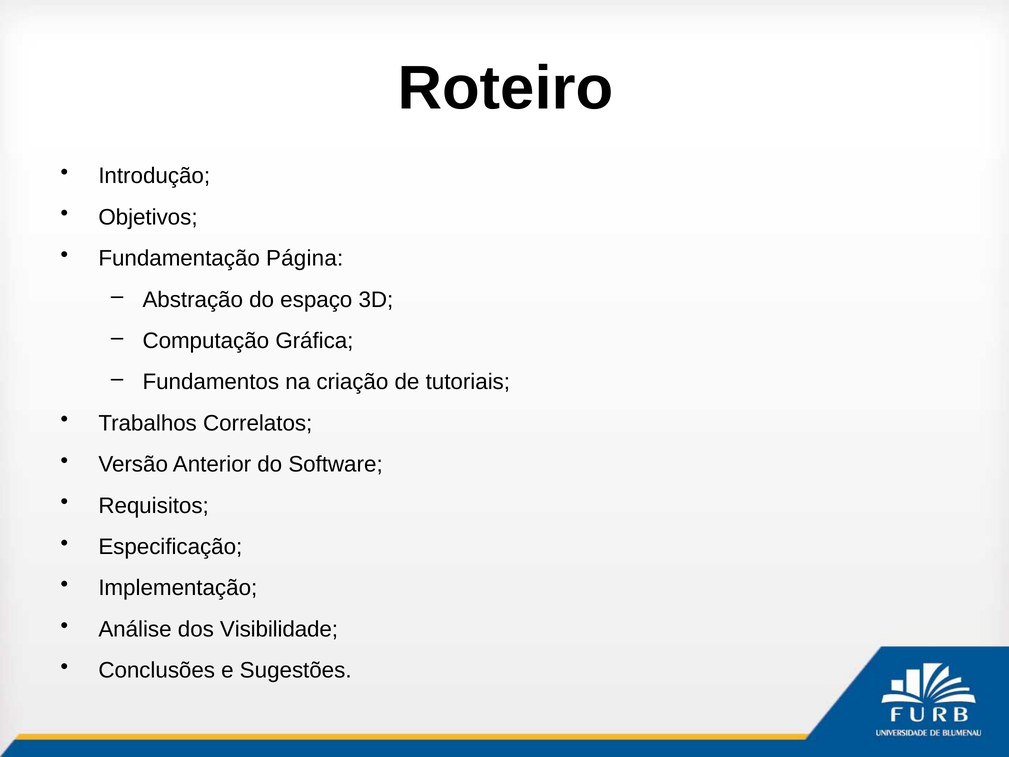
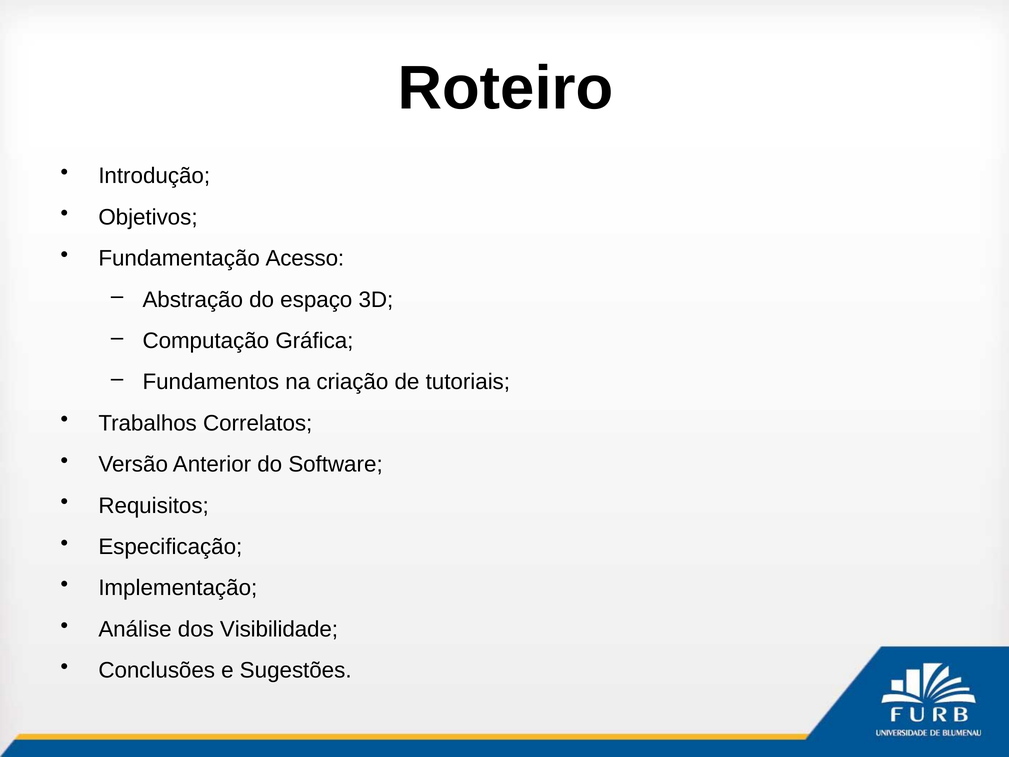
Página: Página -> Acesso
